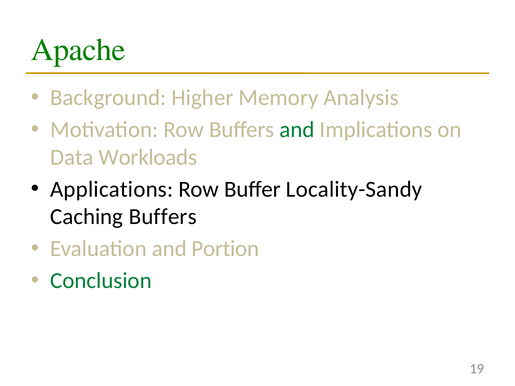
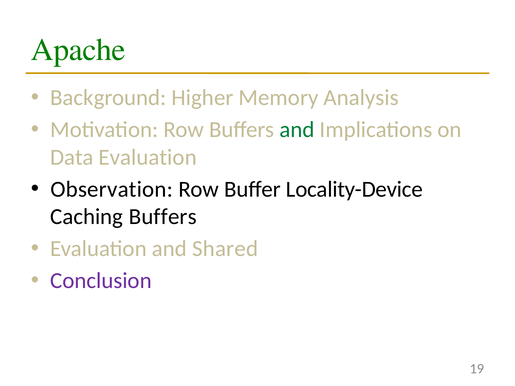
Data Workloads: Workloads -> Evaluation
Applications: Applications -> Observation
Locality-Sandy: Locality-Sandy -> Locality-Device
Portion: Portion -> Shared
Conclusion colour: green -> purple
